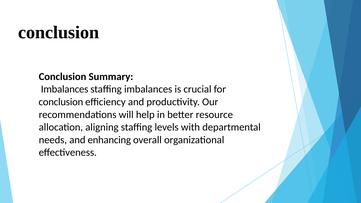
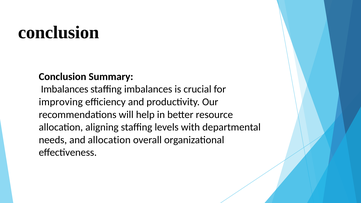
conclusion at (61, 102): conclusion -> improving
and enhancing: enhancing -> allocation
